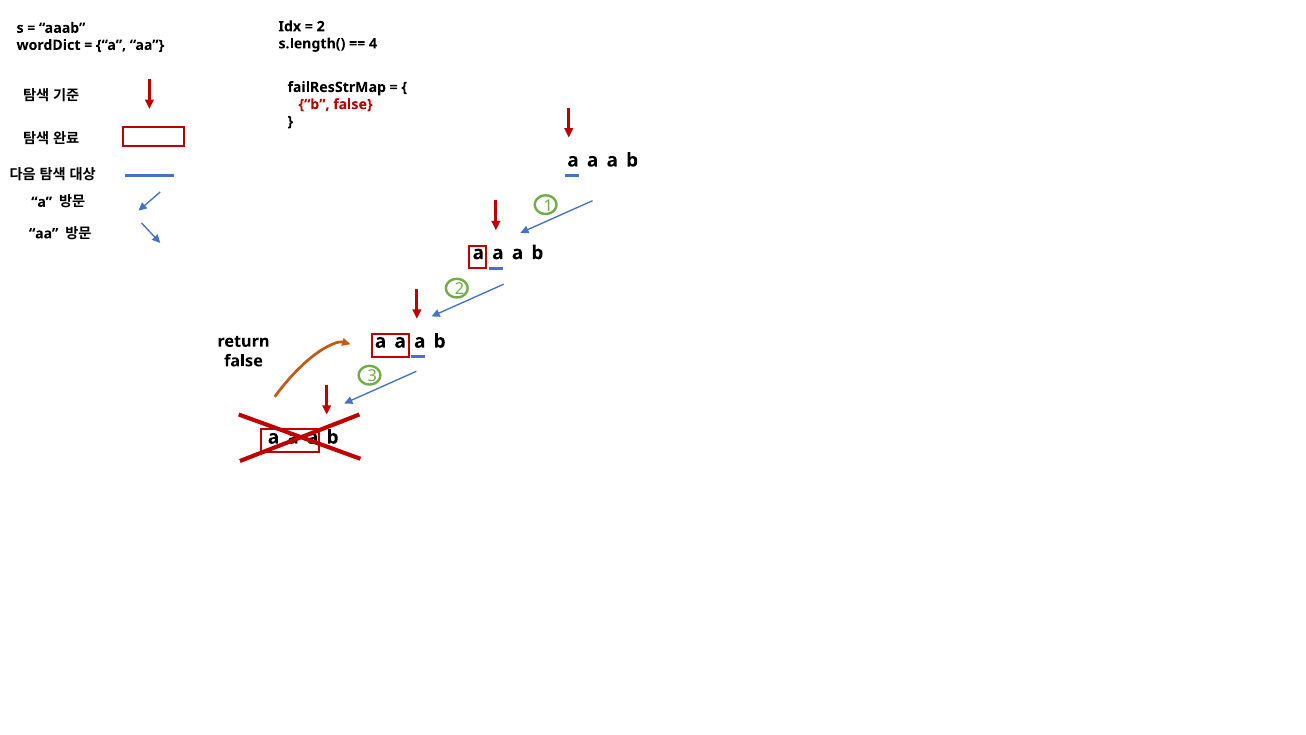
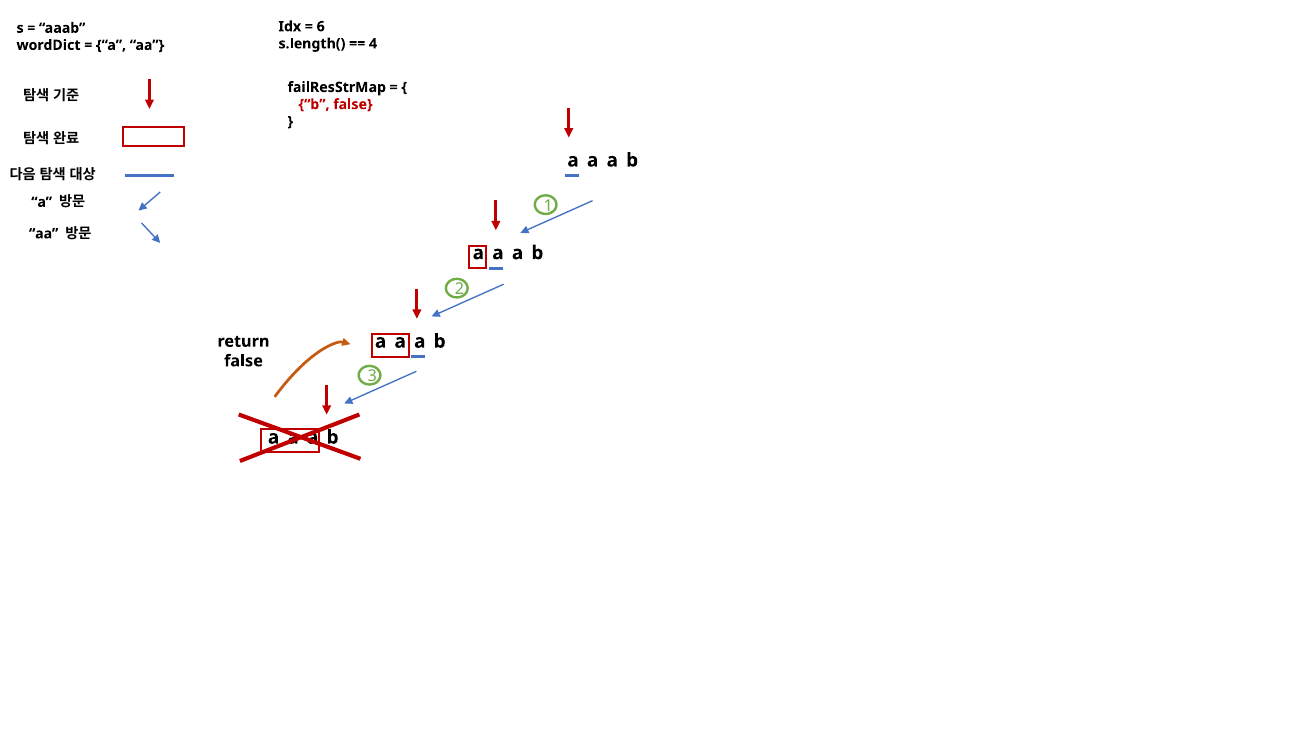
2 at (321, 27): 2 -> 6
